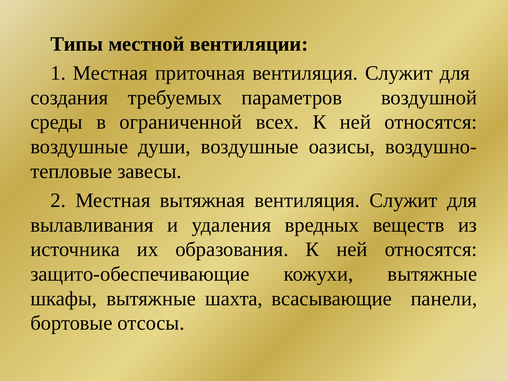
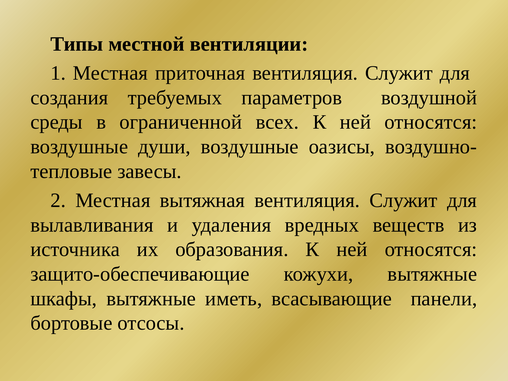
шахта: шахта -> иметь
